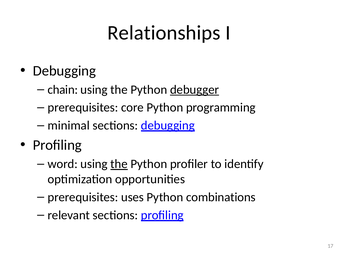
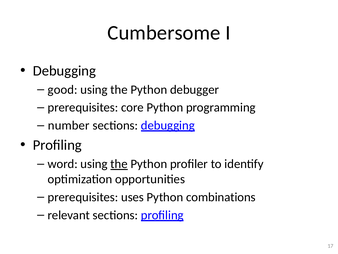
Relationships: Relationships -> Cumbersome
chain: chain -> good
debugger underline: present -> none
minimal: minimal -> number
